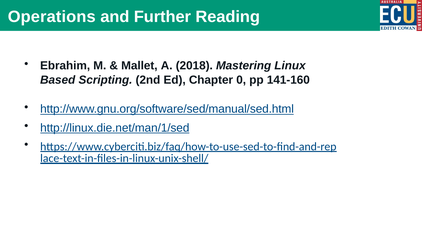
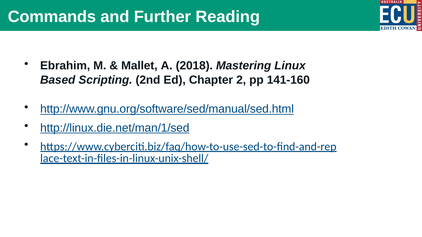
Operations: Operations -> Commands
0: 0 -> 2
